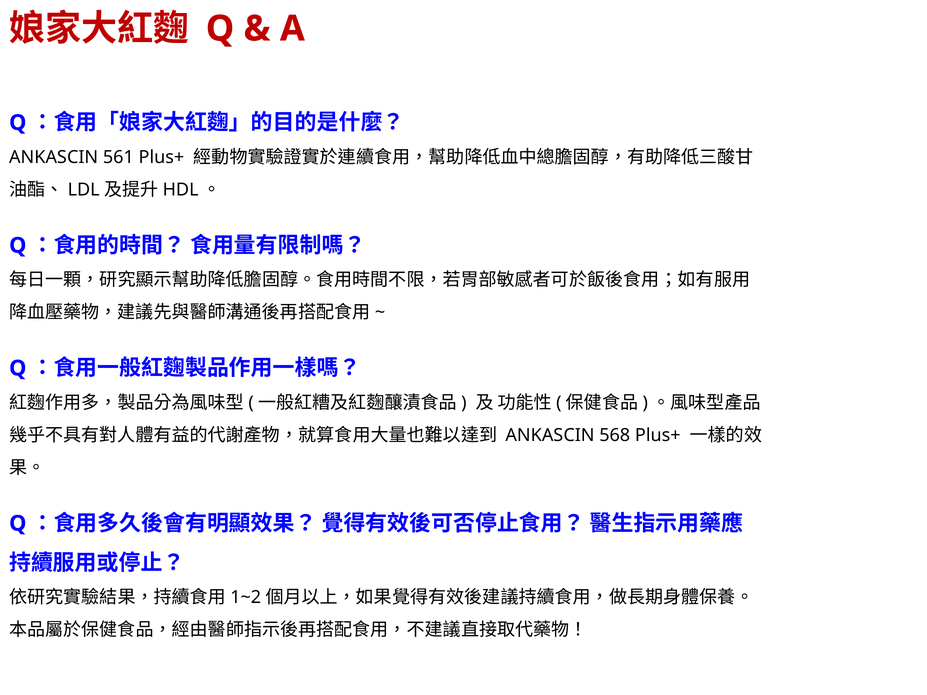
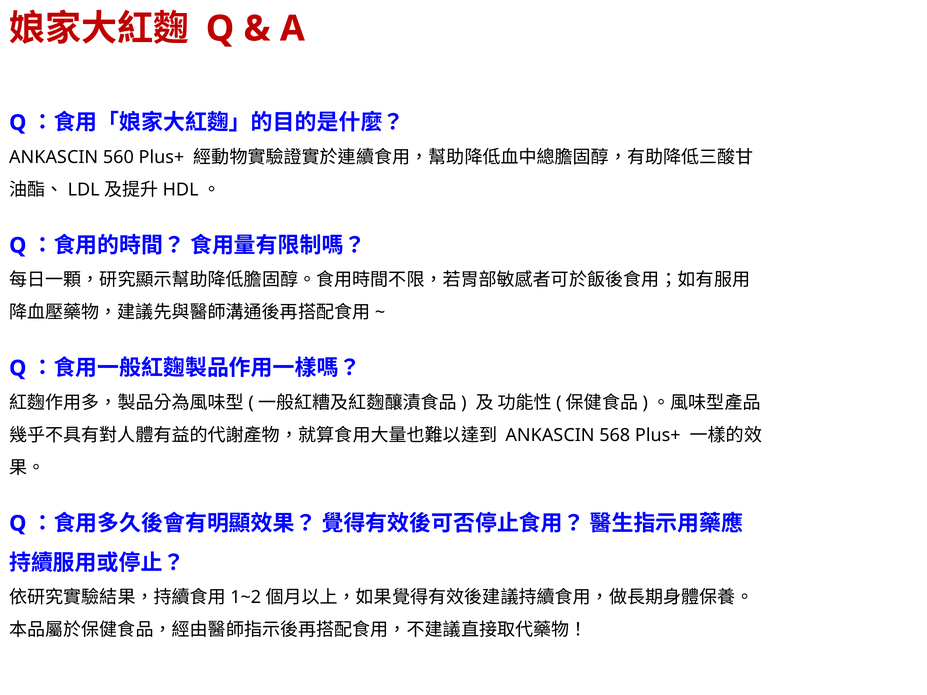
561: 561 -> 560
